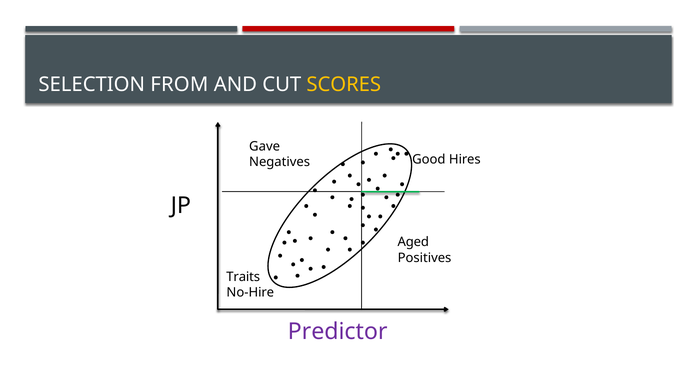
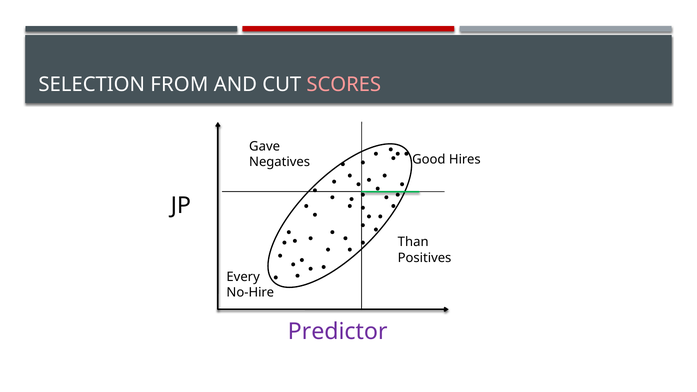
SCORES colour: yellow -> pink
Aged: Aged -> Than
Traits: Traits -> Every
